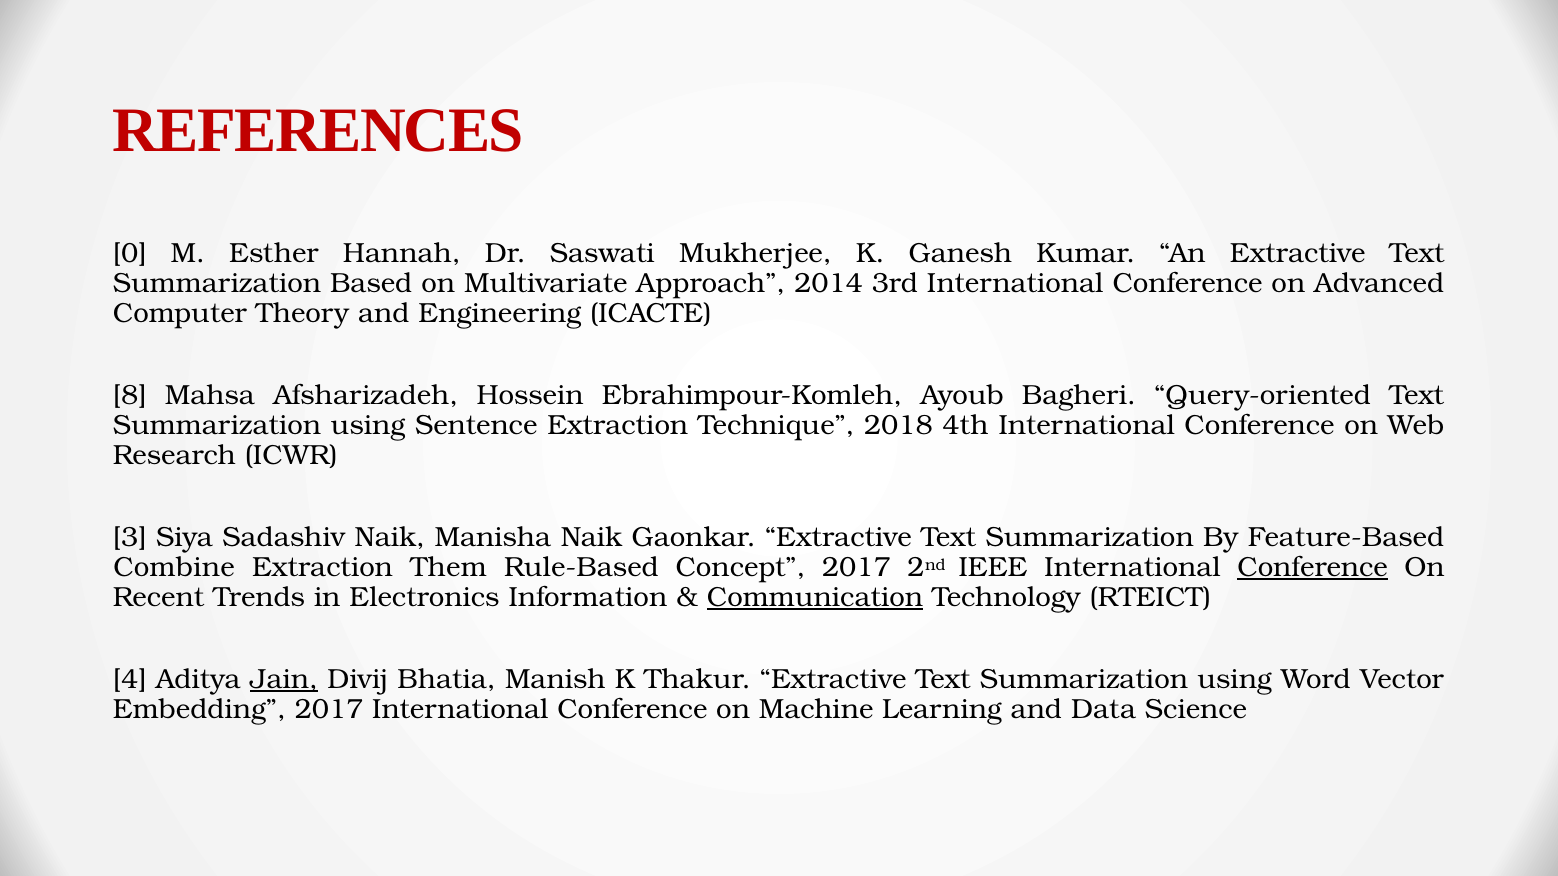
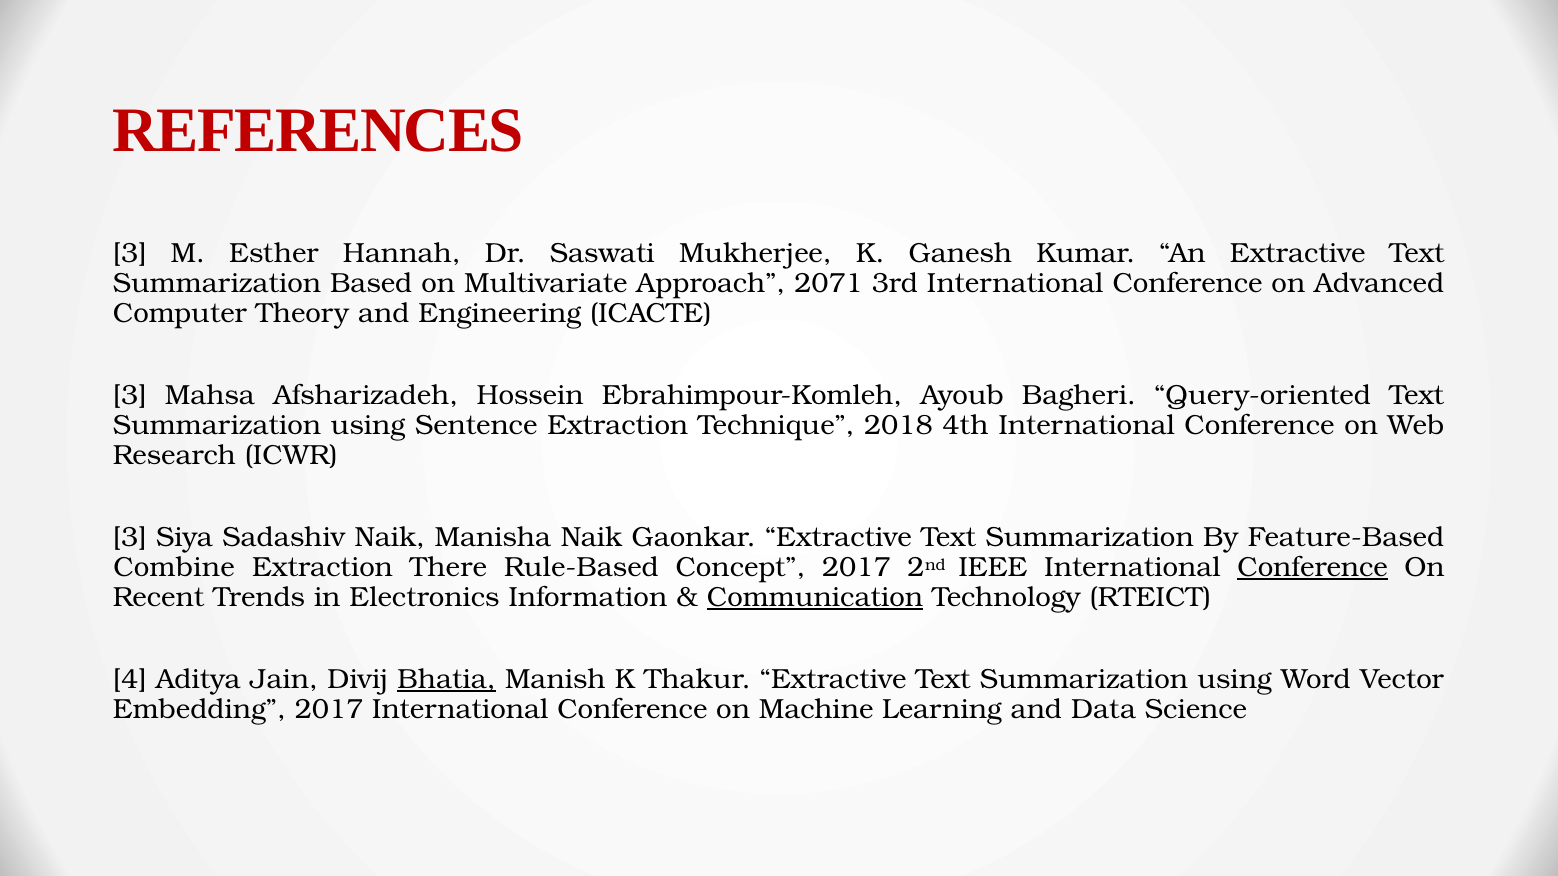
0 at (130, 254): 0 -> 3
2014: 2014 -> 2071
8 at (130, 396): 8 -> 3
Them: Them -> There
Jain underline: present -> none
Bhatia underline: none -> present
